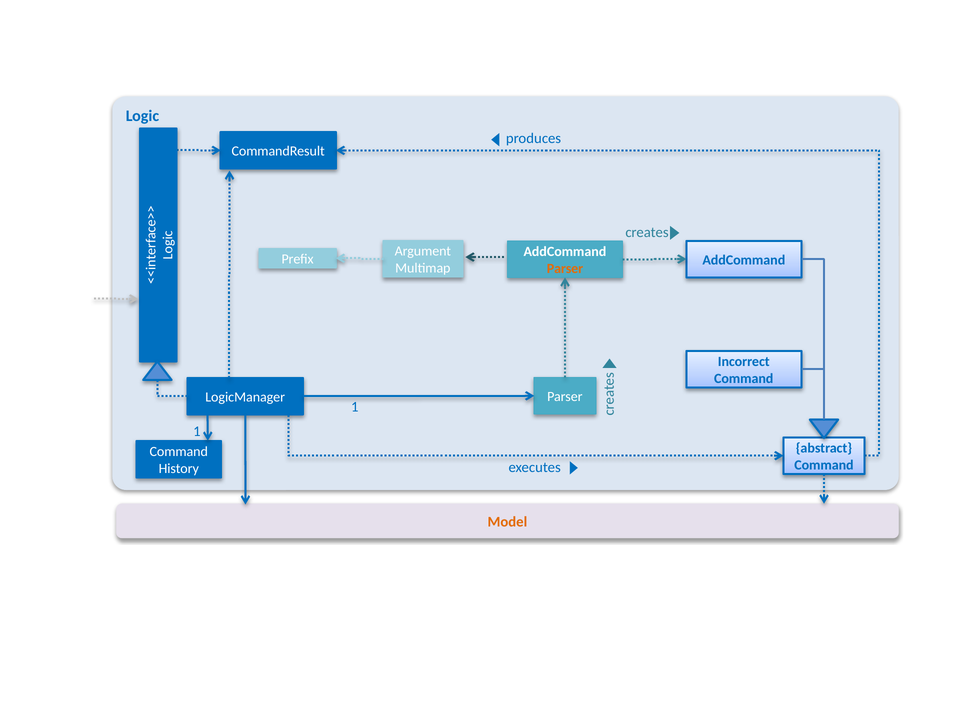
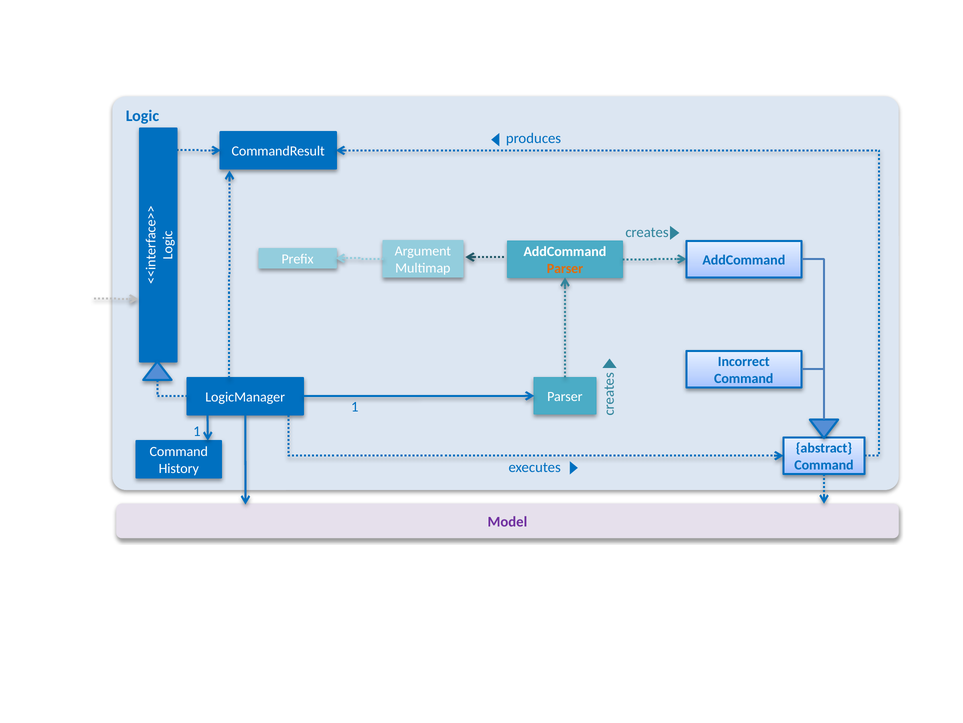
Model colour: orange -> purple
